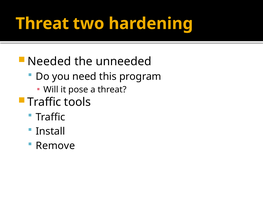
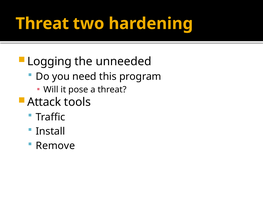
Needed: Needed -> Logging
Traffic at (44, 102): Traffic -> Attack
